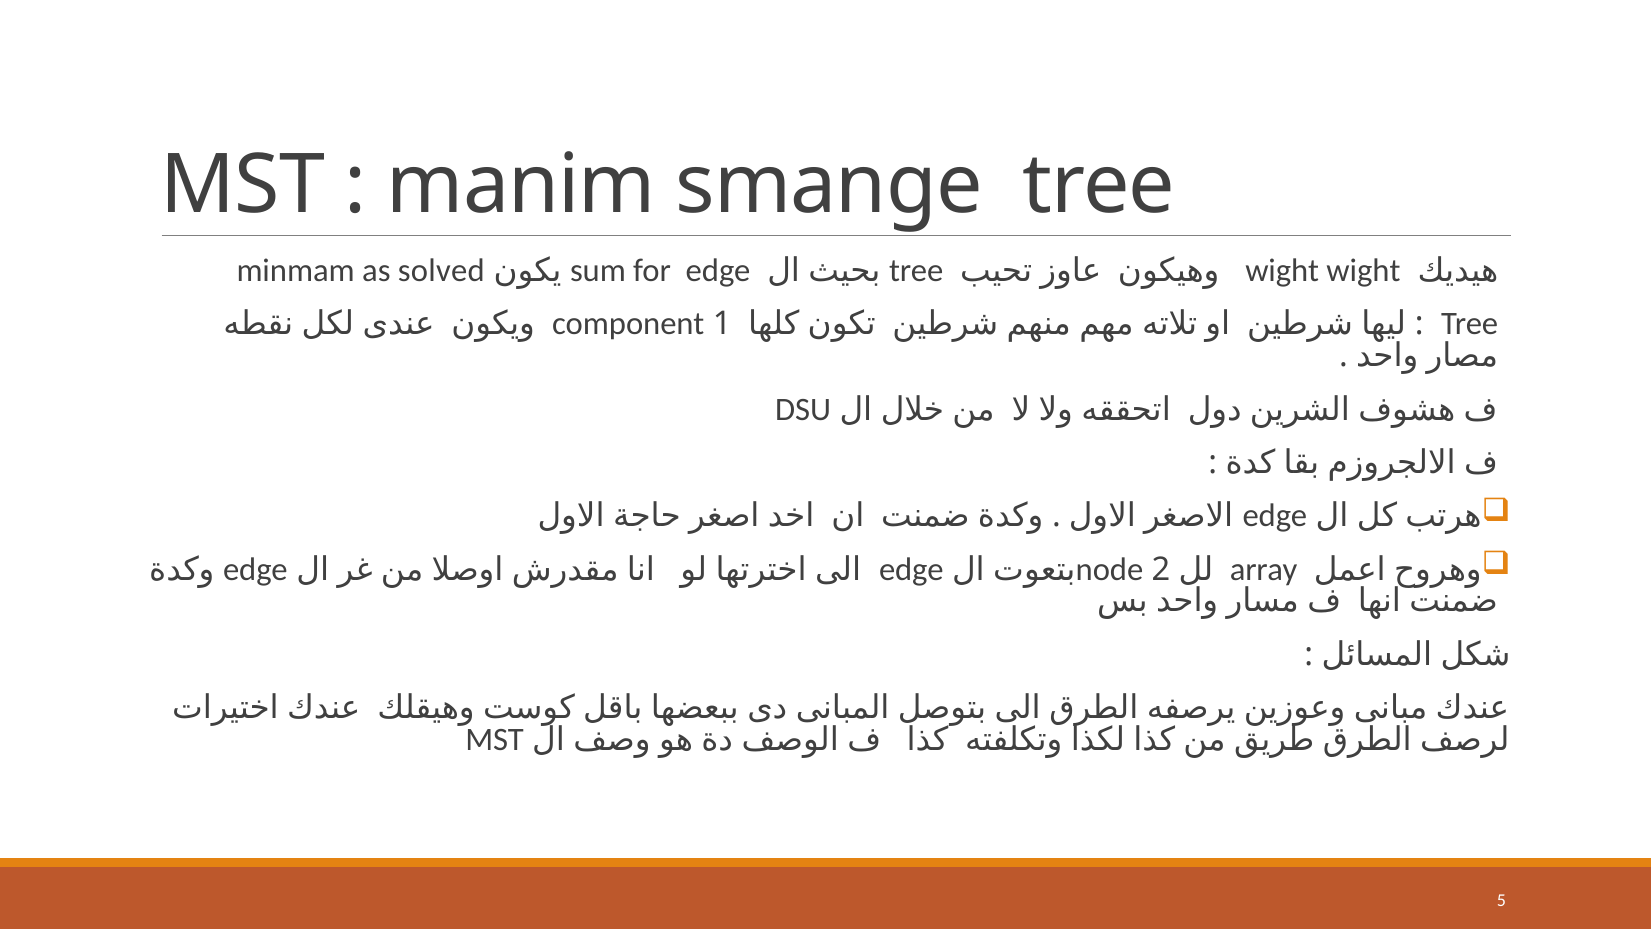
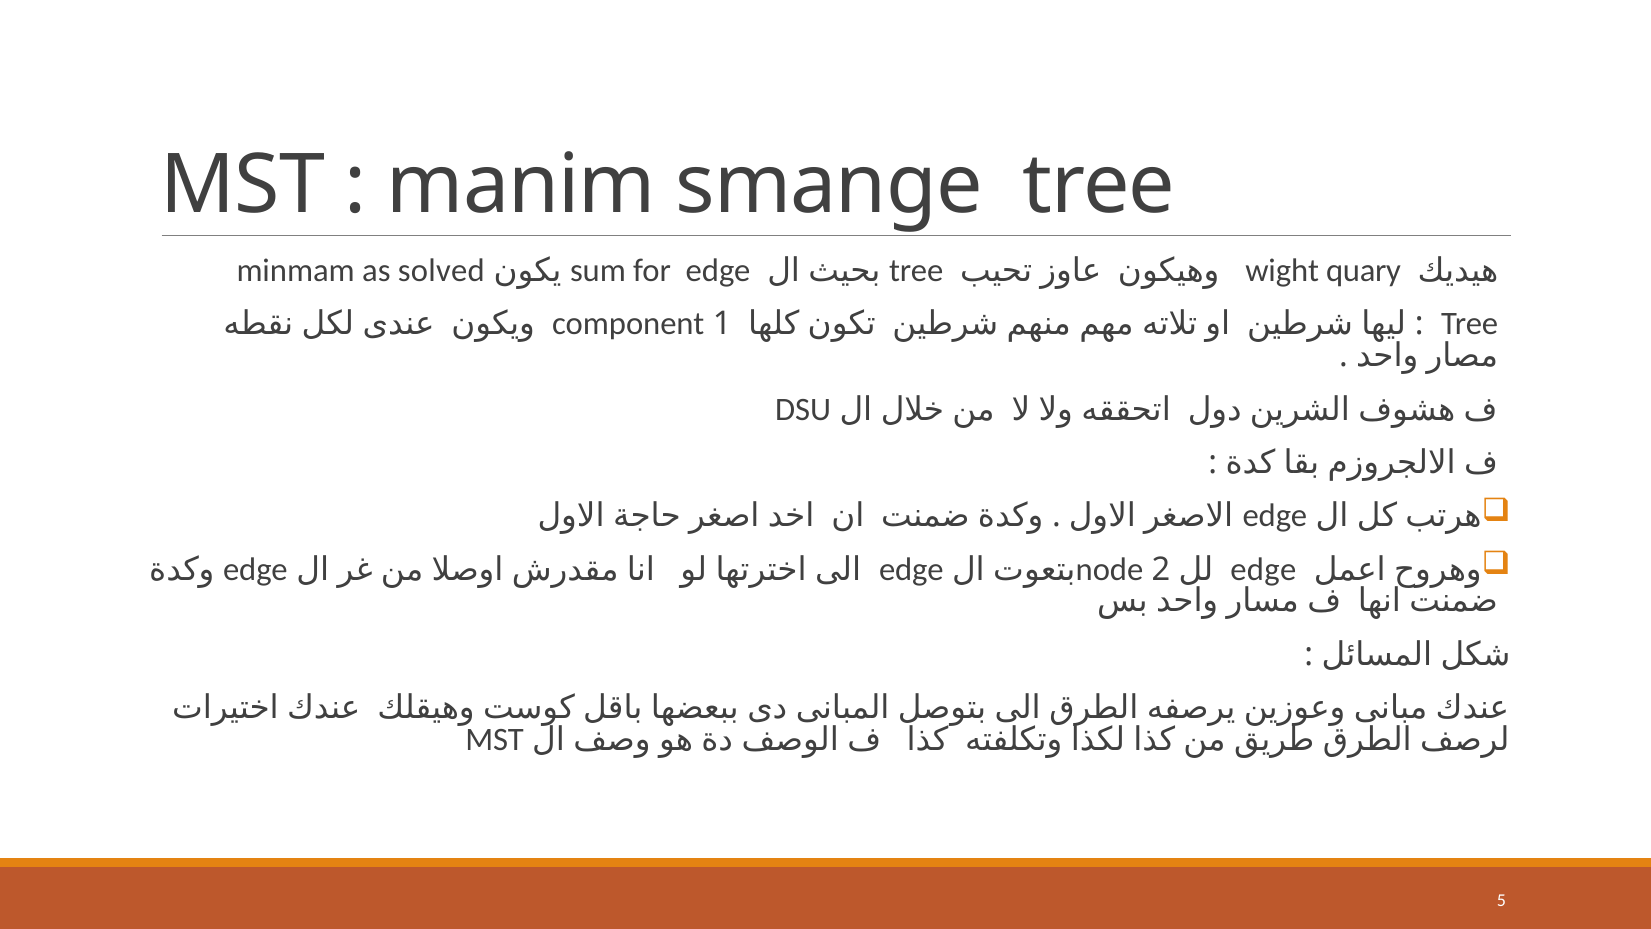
wight wight: wight -> quary
array at (1264, 569): array -> edge
